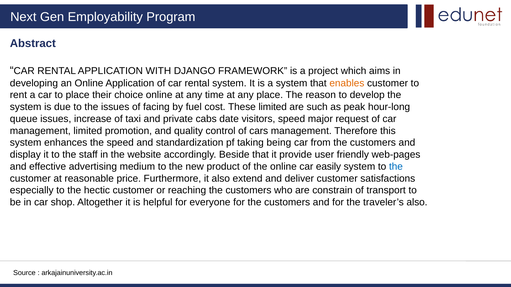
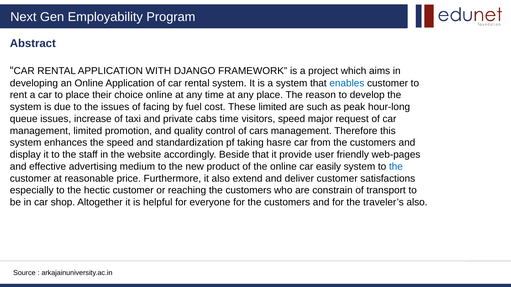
enables colour: orange -> blue
cabs date: date -> time
being: being -> hasre
